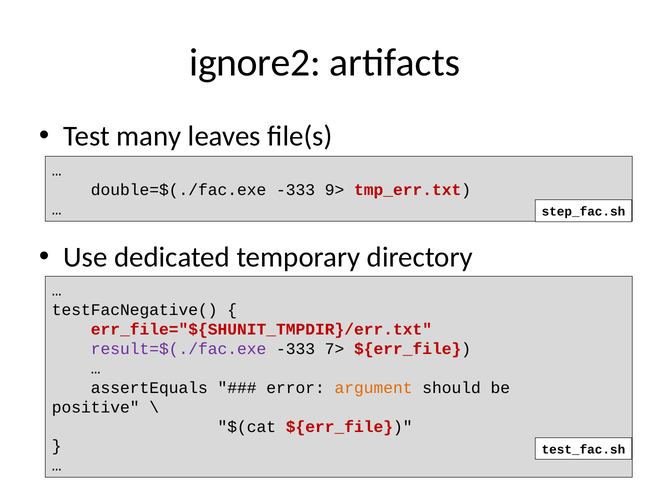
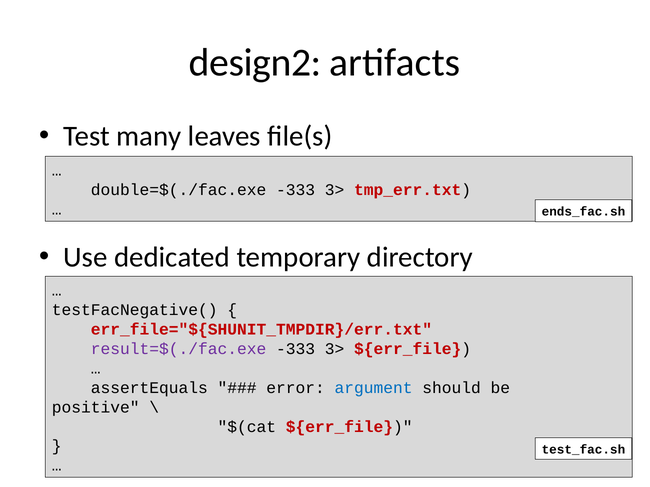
ignore2: ignore2 -> design2
9> at (335, 190): 9> -> 3>
step_fac.sh: step_fac.sh -> ends_fac.sh
7> at (335, 349): 7> -> 3>
argument colour: orange -> blue
